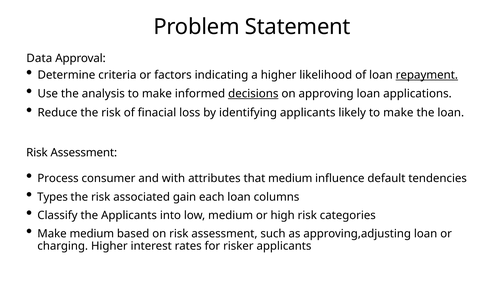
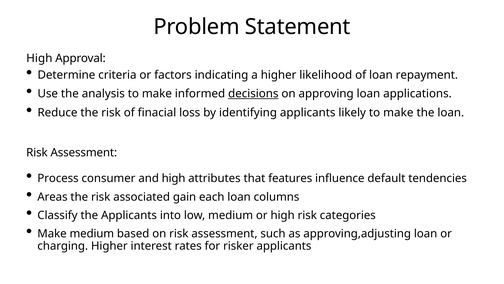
Data at (39, 58): Data -> High
repayment underline: present -> none
and with: with -> high
that medium: medium -> features
Types: Types -> Areas
